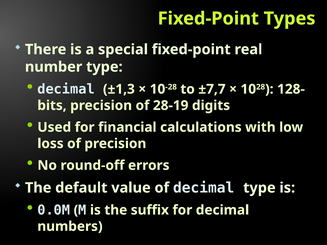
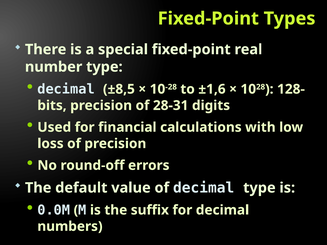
±1,3: ±1,3 -> ±8,5
±7,7: ±7,7 -> ±1,6
28-19: 28-19 -> 28-31
